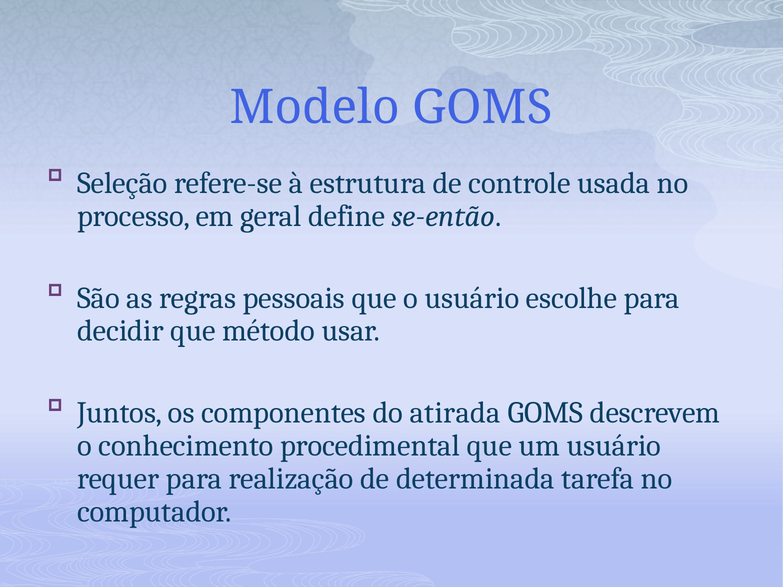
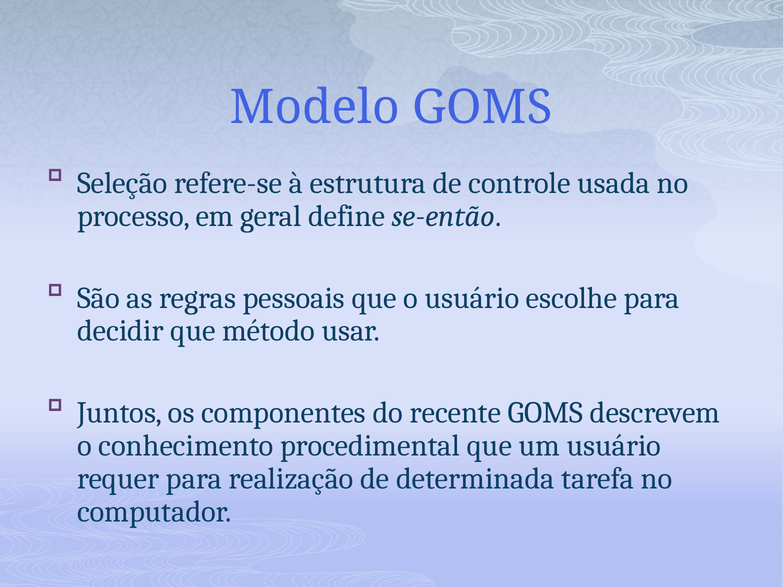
atirada: atirada -> recente
